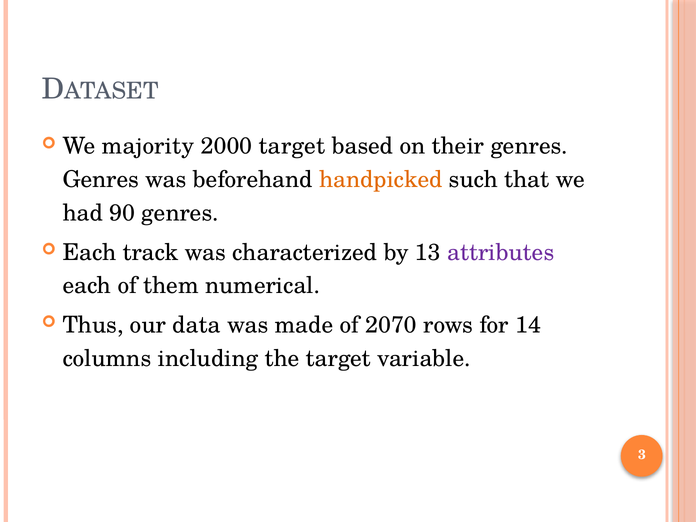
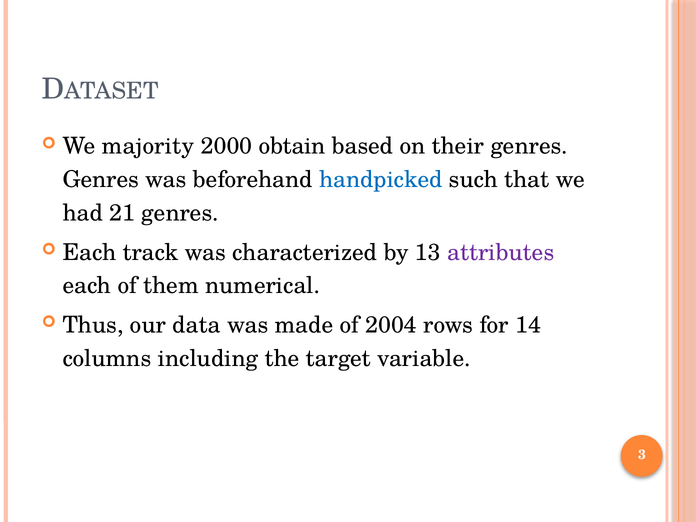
2000 target: target -> obtain
handpicked colour: orange -> blue
90: 90 -> 21
2070: 2070 -> 2004
